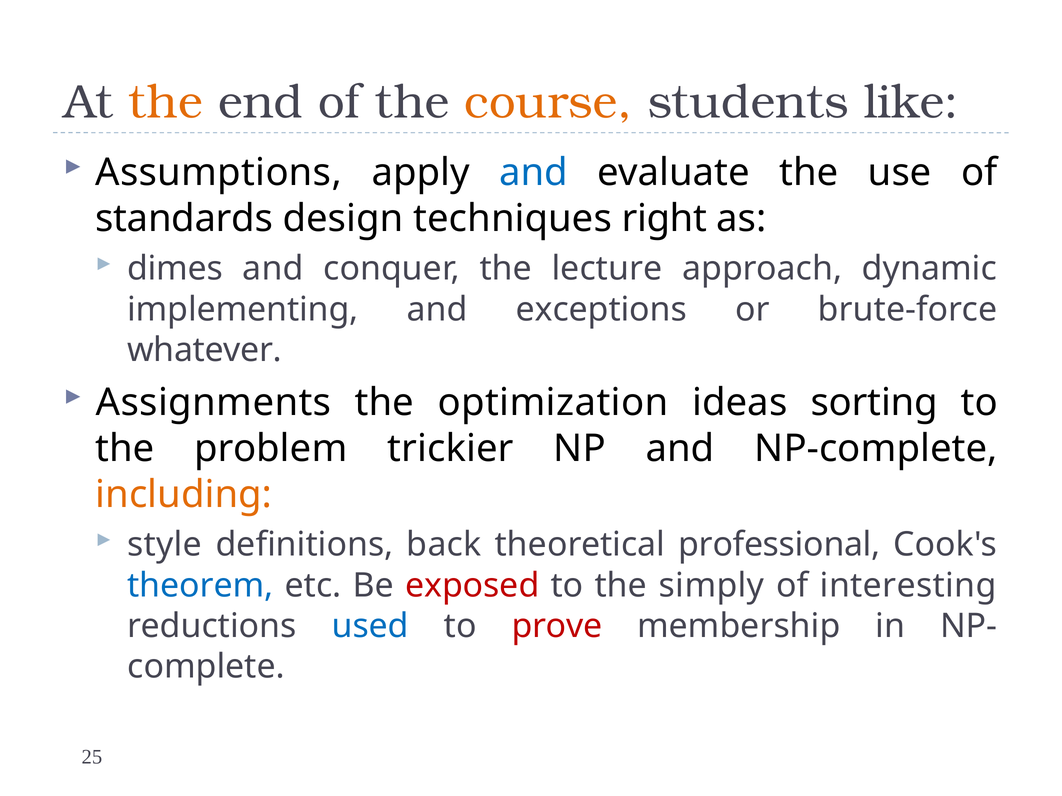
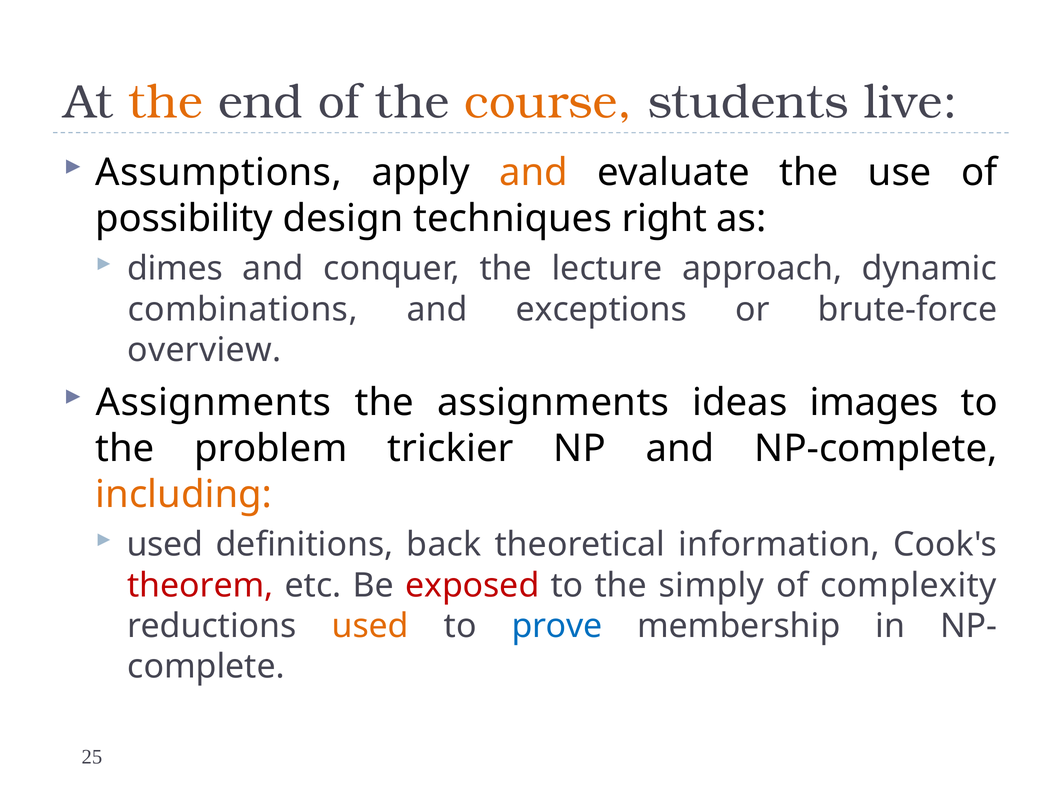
like: like -> live
and at (534, 173) colour: blue -> orange
standards: standards -> possibility
implementing: implementing -> combinations
whatever: whatever -> overview
the optimization: optimization -> assignments
sorting: sorting -> images
style at (165, 545): style -> used
professional: professional -> information
theorem colour: blue -> red
interesting: interesting -> complexity
used at (370, 627) colour: blue -> orange
prove colour: red -> blue
